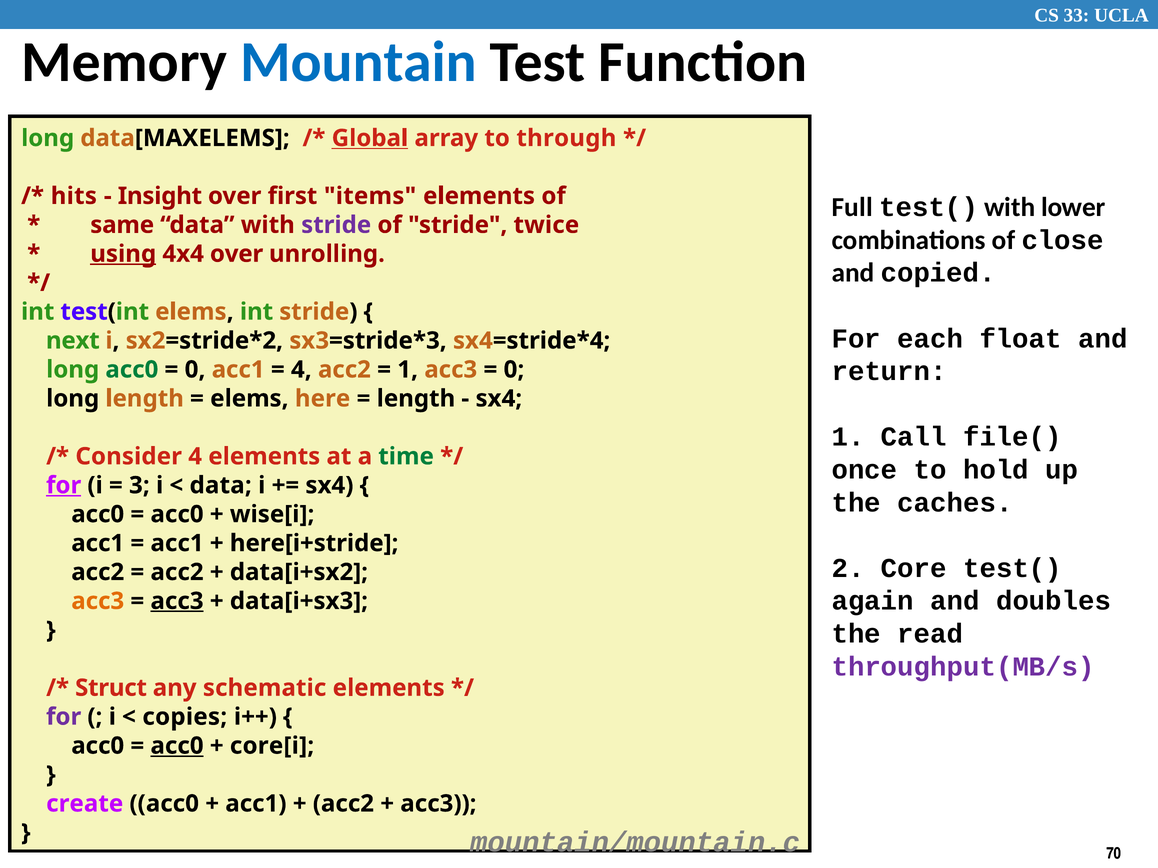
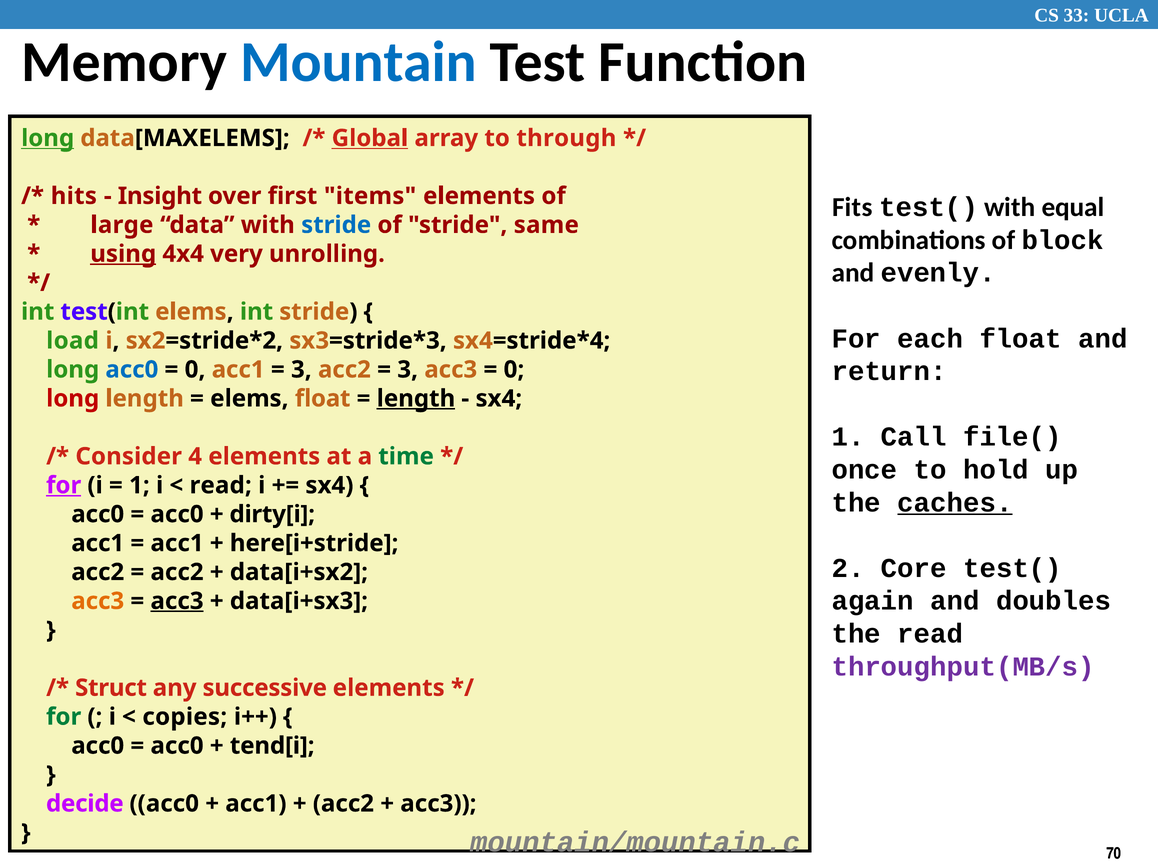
long at (48, 138) underline: none -> present
Full: Full -> Fits
lower: lower -> equal
same: same -> large
stride at (336, 225) colour: purple -> blue
twice: twice -> same
close: close -> block
4x4 over: over -> very
copied: copied -> evenly
next: next -> load
acc0 at (132, 370) colour: green -> blue
4 at (301, 370): 4 -> 3
1 at (408, 370): 1 -> 3
long at (73, 399) colour: black -> red
elems here: here -> float
length at (416, 399) underline: none -> present
3 at (139, 486): 3 -> 1
data at (221, 486): data -> read
caches underline: none -> present
wise[i: wise[i -> dirty[i
schematic: schematic -> successive
for at (64, 717) colour: purple -> green
acc0 at (177, 746) underline: present -> none
core[i: core[i -> tend[i
create: create -> decide
